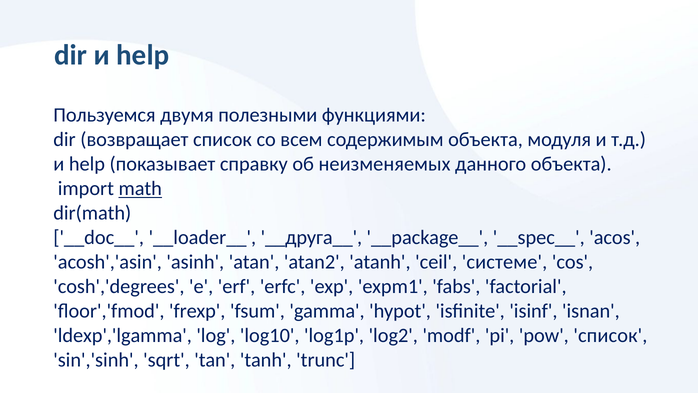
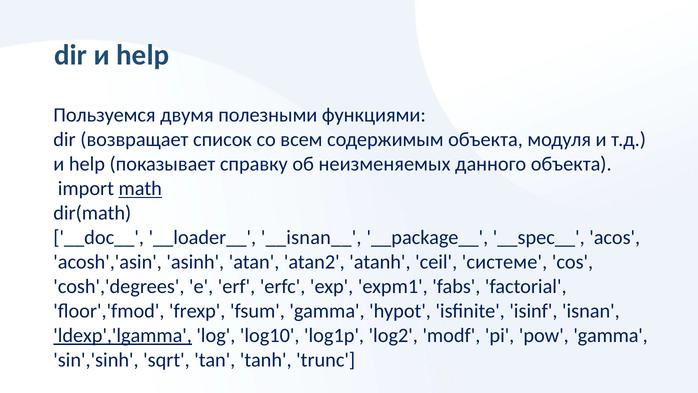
__друга__: __друга__ -> __isnan__
ldexp','lgamma underline: none -> present
pow список: список -> gamma
